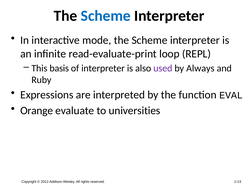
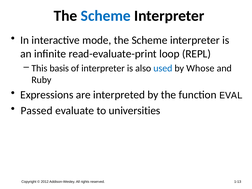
used colour: purple -> blue
Always: Always -> Whose
Orange: Orange -> Passed
